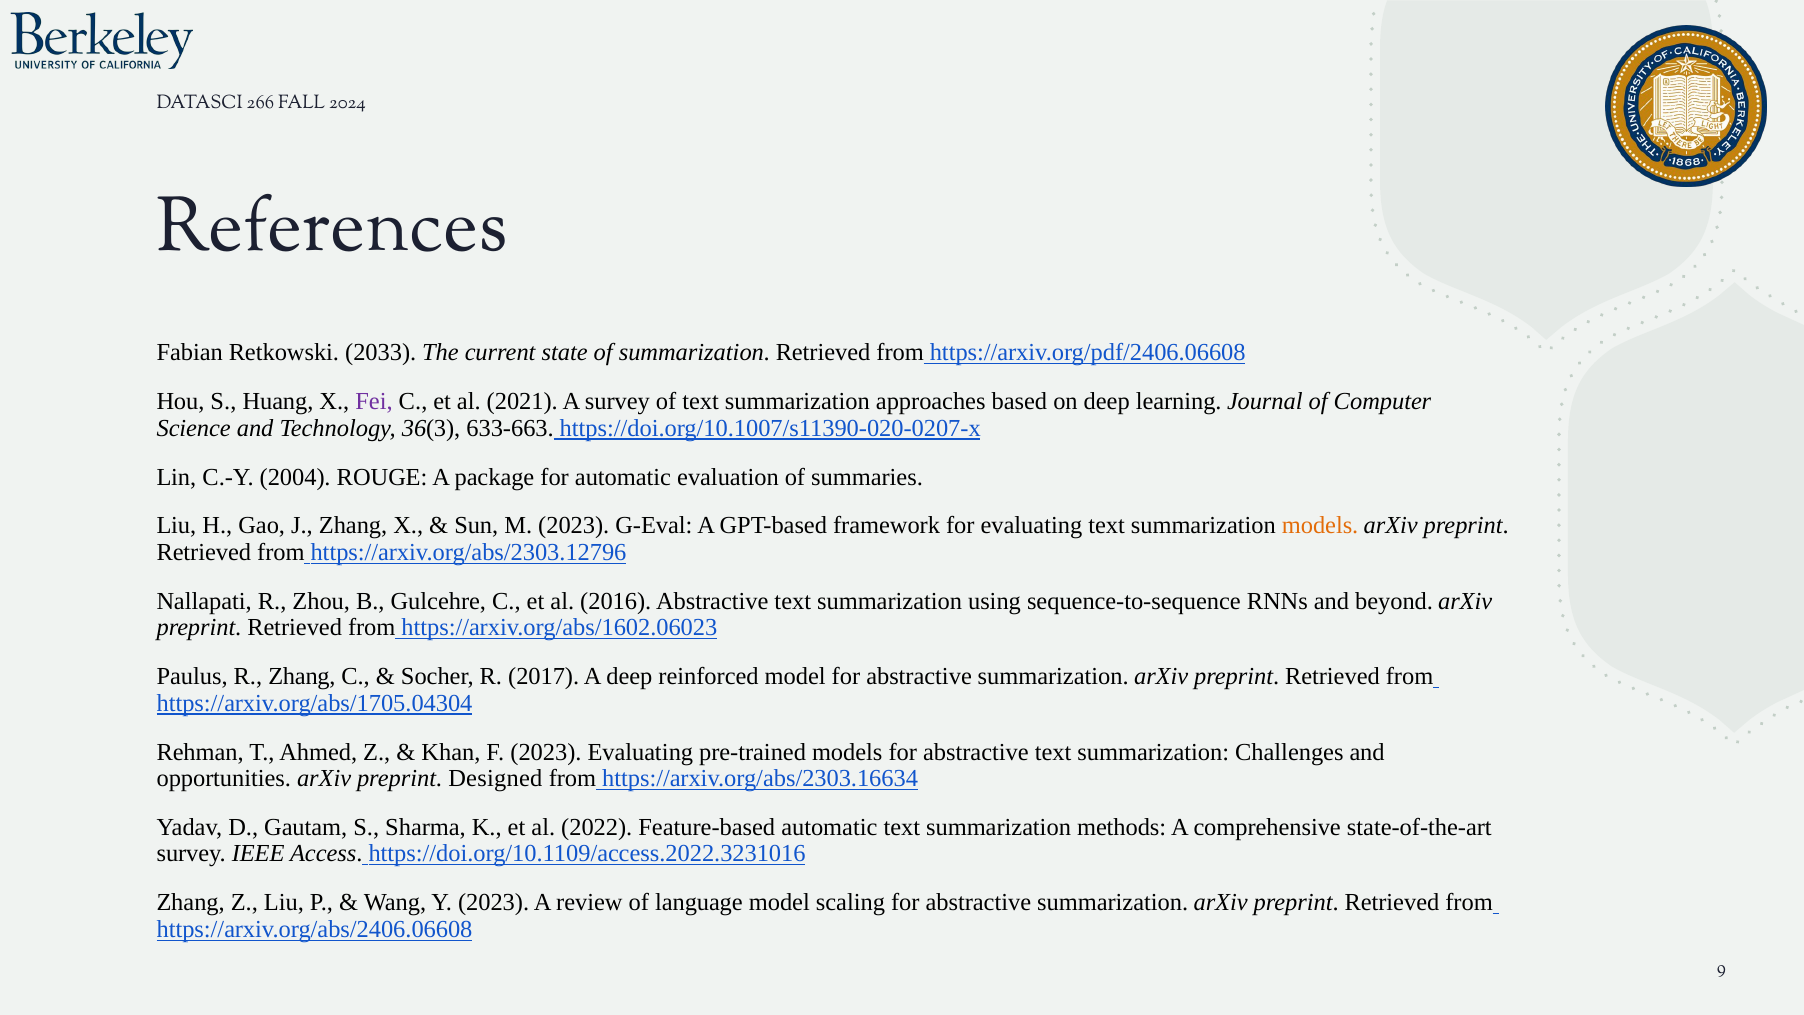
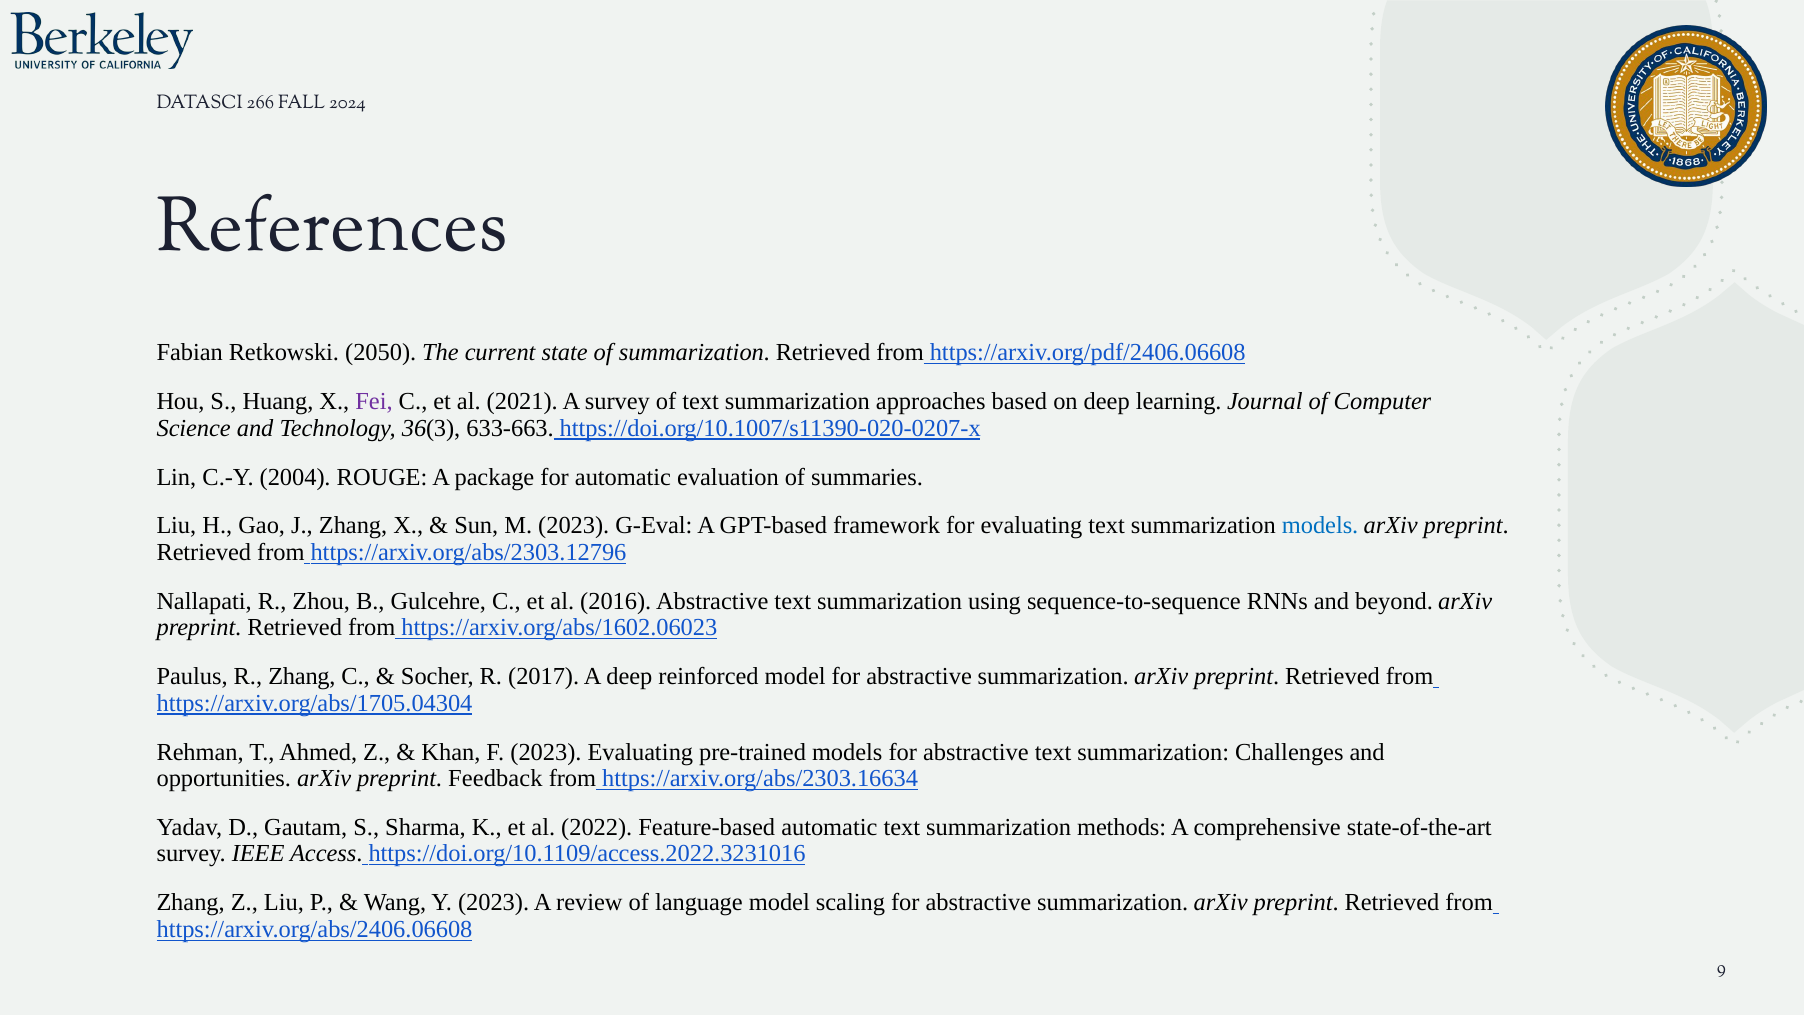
2033: 2033 -> 2050
models at (1320, 526) colour: orange -> blue
Designed: Designed -> Feedback
